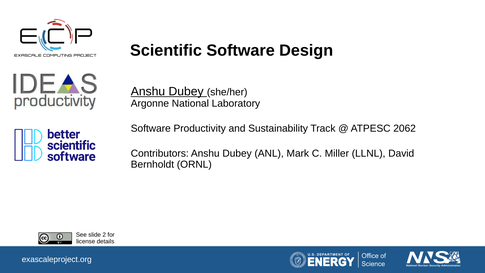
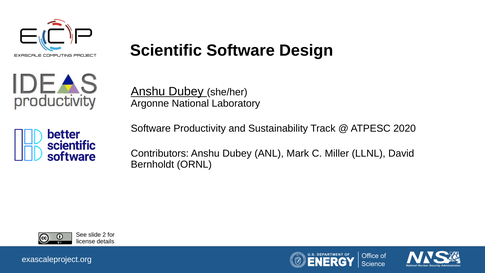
2062: 2062 -> 2020
